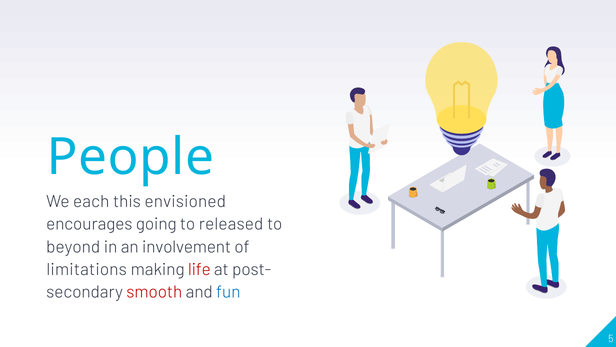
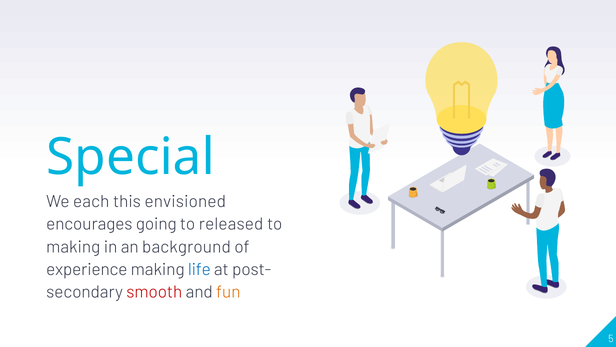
People: People -> Special
beyond at (73, 247): beyond -> making
involvement: involvement -> background
limitations: limitations -> experience
life colour: red -> blue
fun colour: blue -> orange
